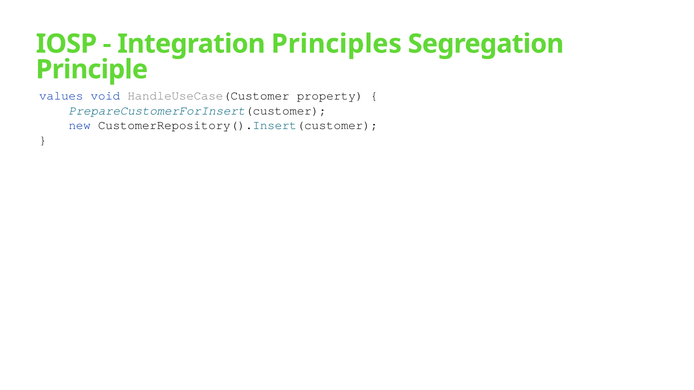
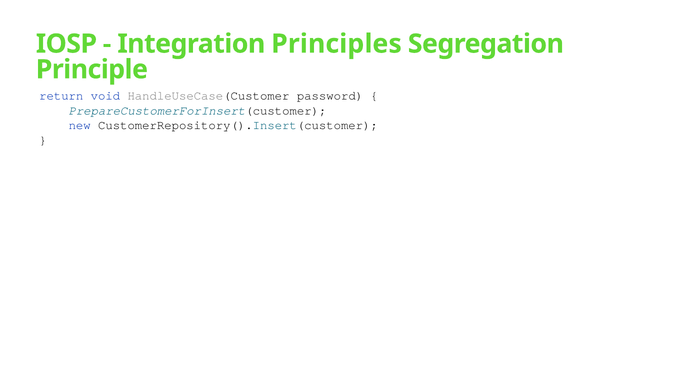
values: values -> return
property: property -> password
